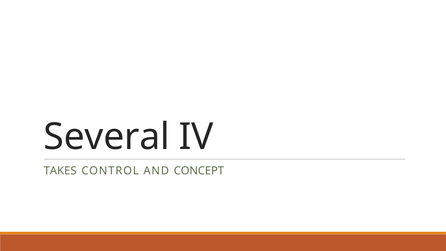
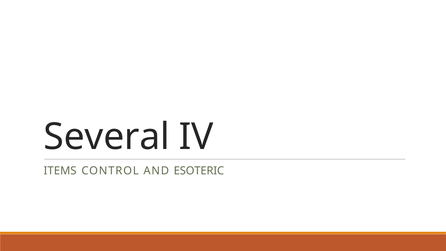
TAKES: TAKES -> ITEMS
CONCEPT: CONCEPT -> ESOTERIC
